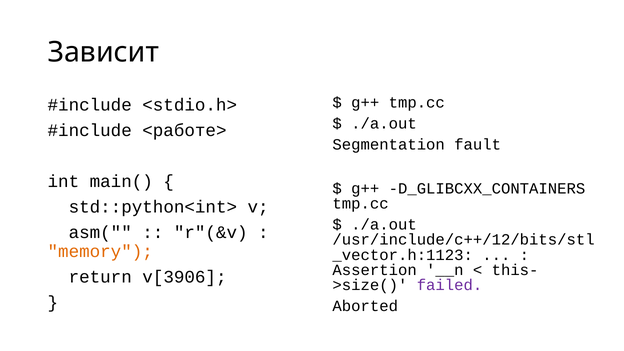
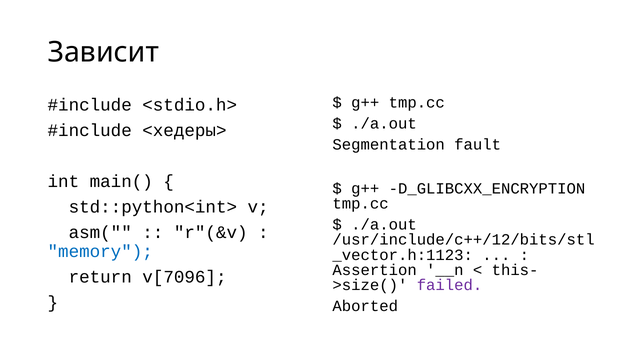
<работе>: <работе> -> <хедеры>
D_GLIBCXX_CONTAINERS: D_GLIBCXX_CONTAINERS -> D_GLIBCXX_ENCRYPTION
memory colour: orange -> blue
v[3906: v[3906 -> v[7096
